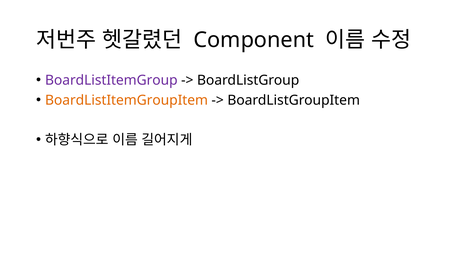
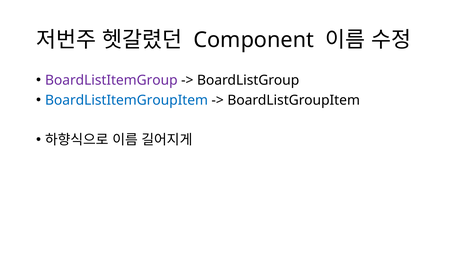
BoardListItemGroupItem colour: orange -> blue
